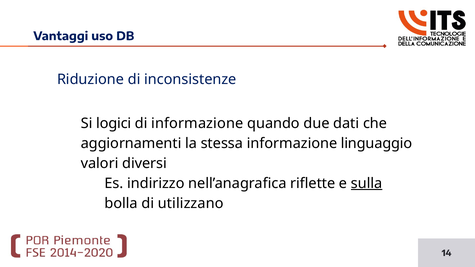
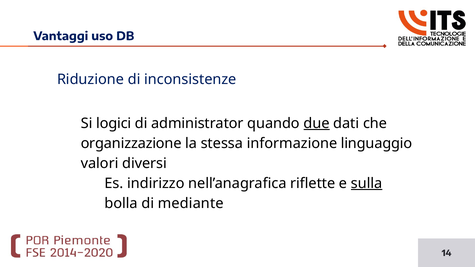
di informazione: informazione -> administrator
due underline: none -> present
aggiornamenti: aggiornamenti -> organizzazione
utilizzano: utilizzano -> mediante
